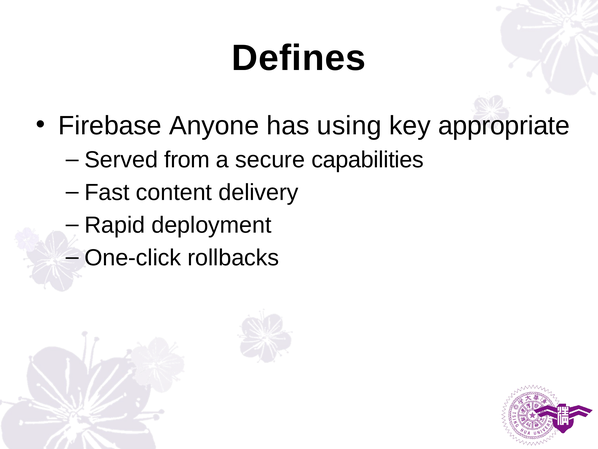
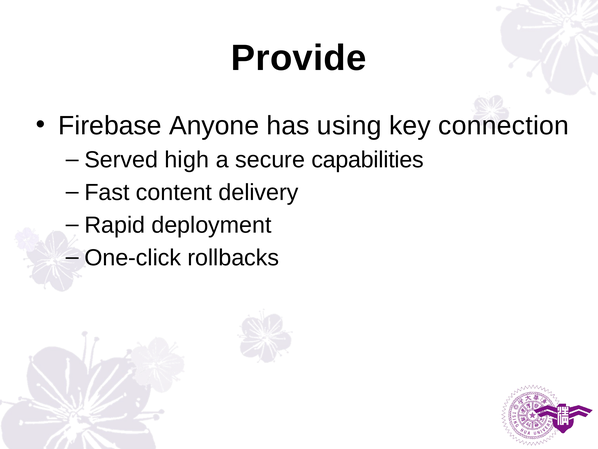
Defines: Defines -> Provide
appropriate: appropriate -> connection
from: from -> high
